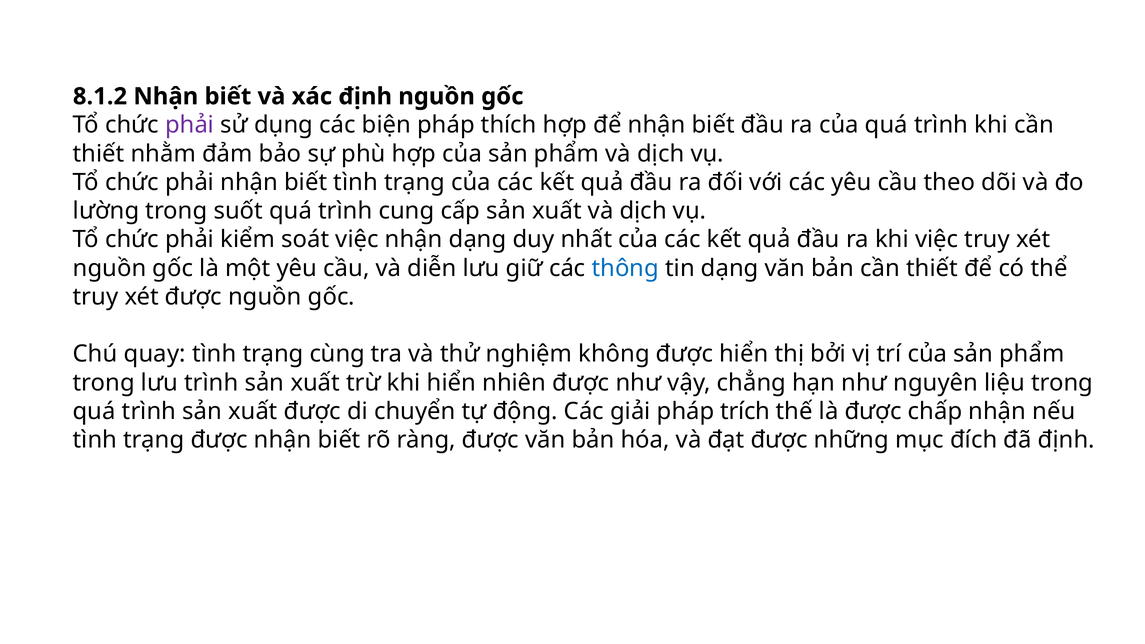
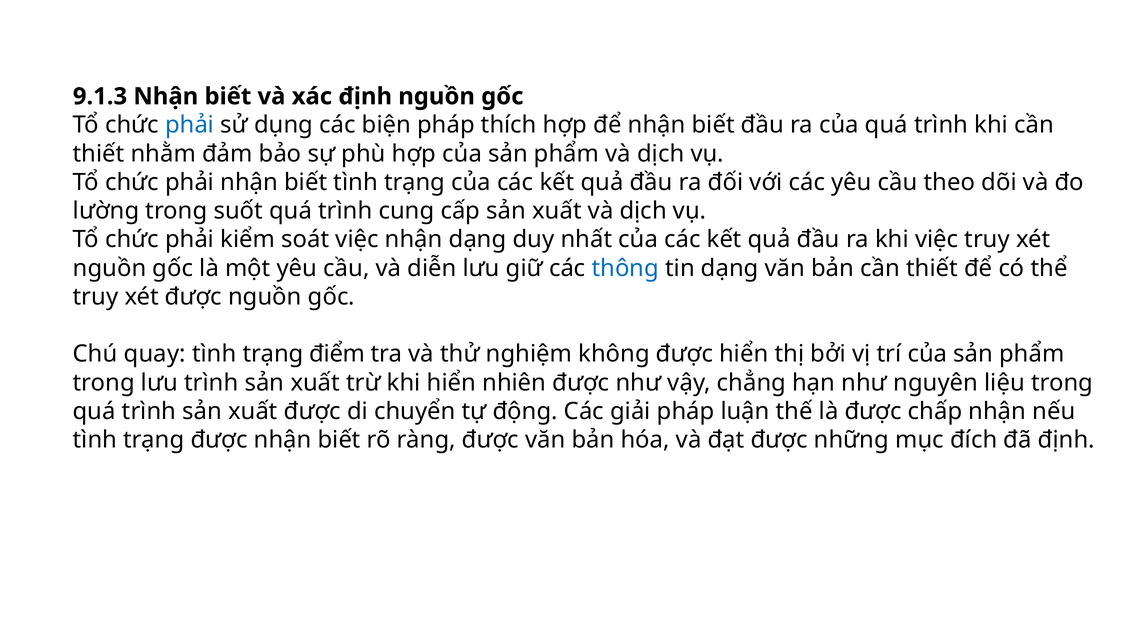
8.1.2: 8.1.2 -> 9.1.3
phải at (190, 125) colour: purple -> blue
cùng: cùng -> điểm
trích: trích -> luận
